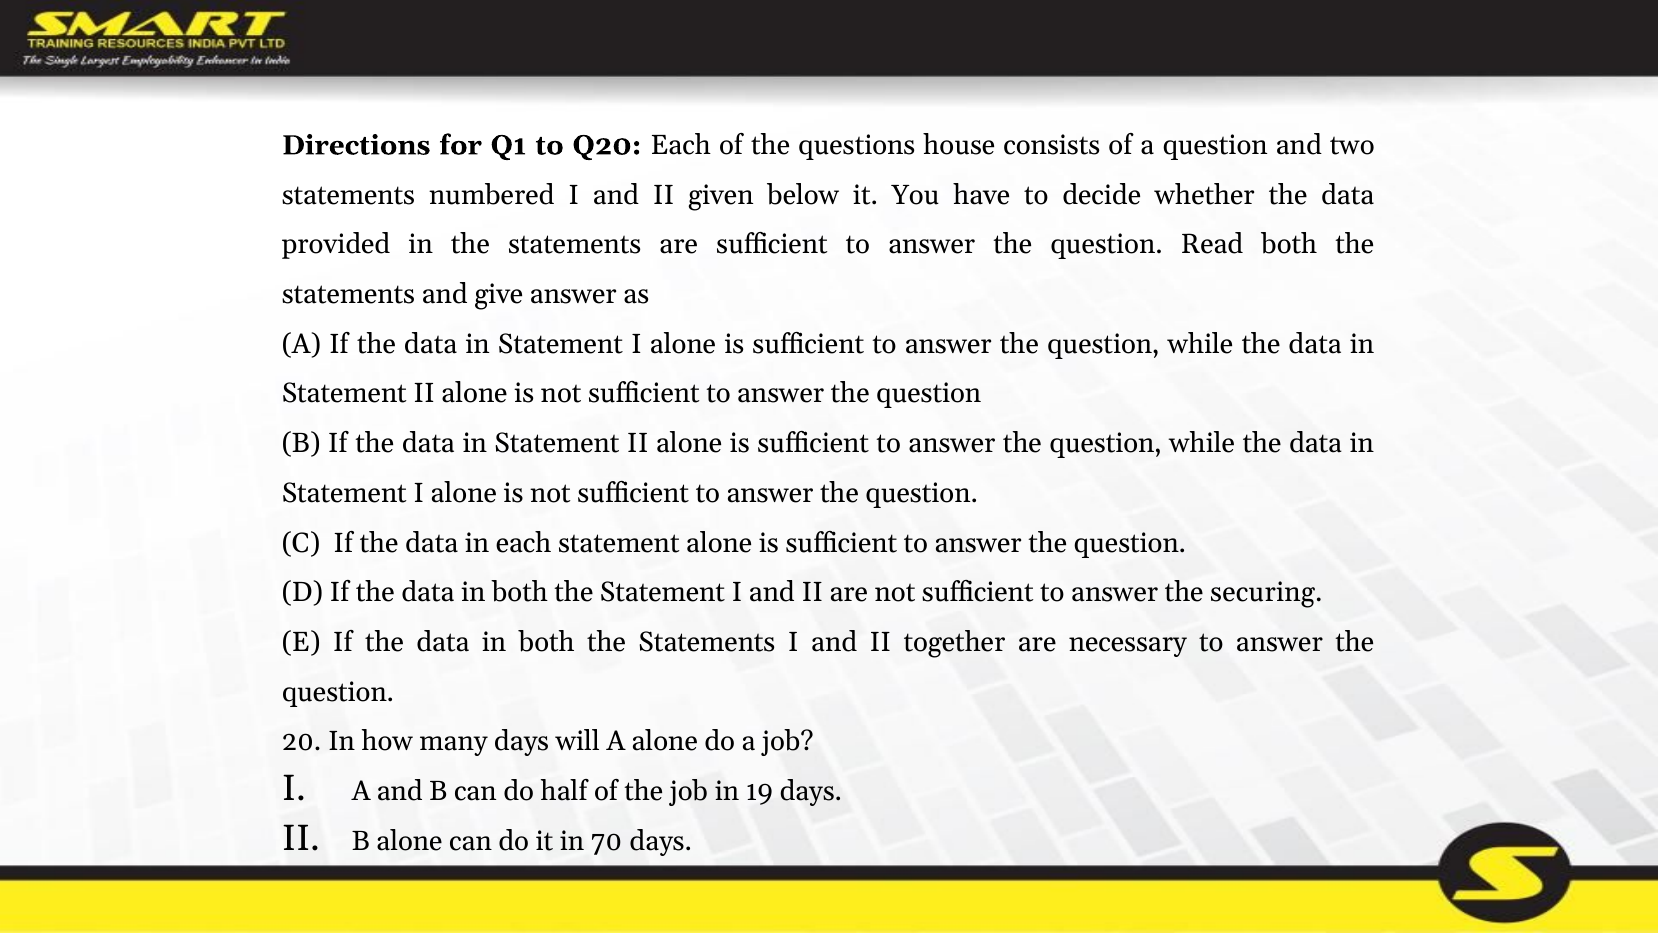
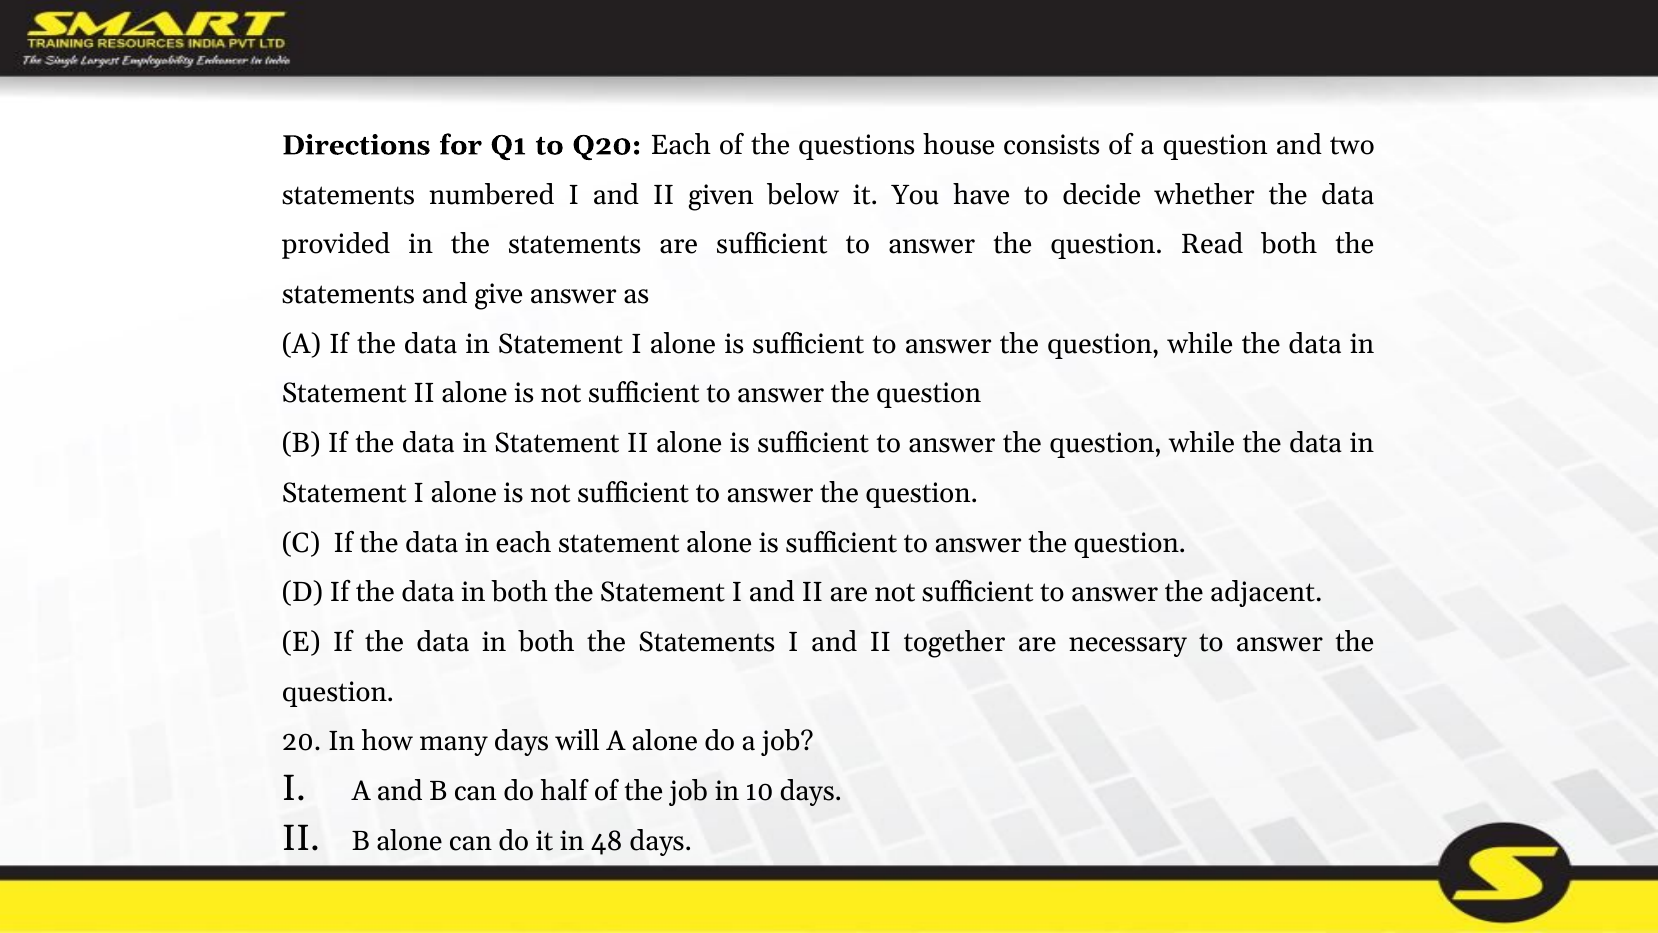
securing: securing -> adjacent
19: 19 -> 10
70: 70 -> 48
